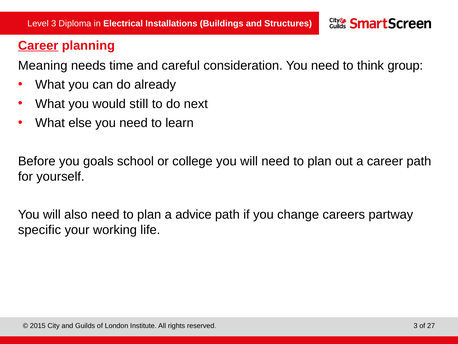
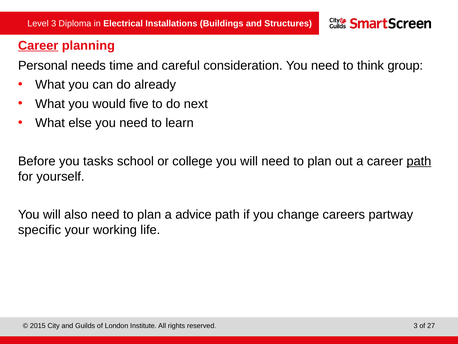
Meaning: Meaning -> Personal
still: still -> five
goals: goals -> tasks
path at (419, 161) underline: none -> present
